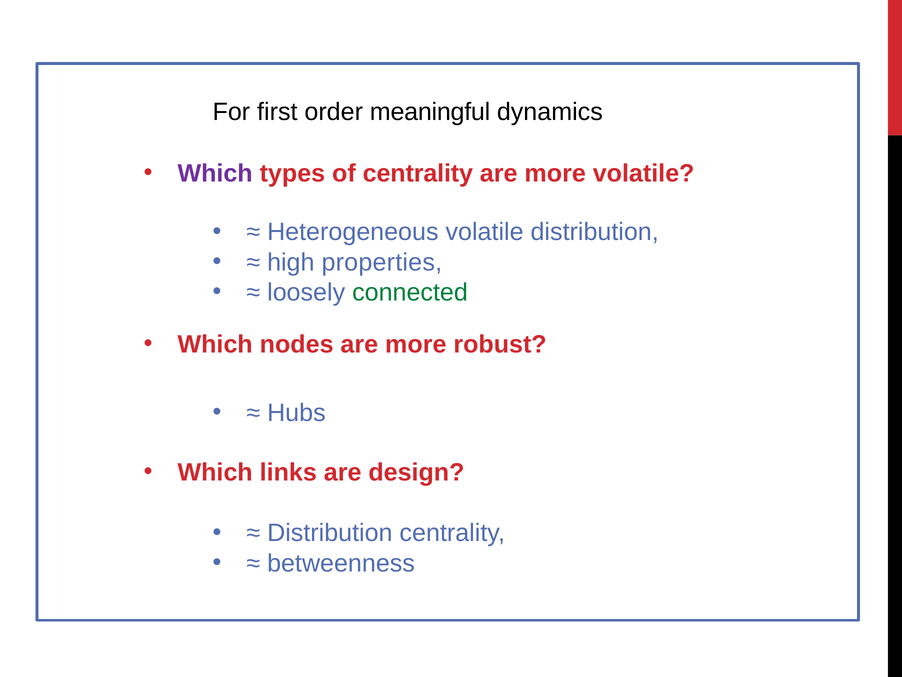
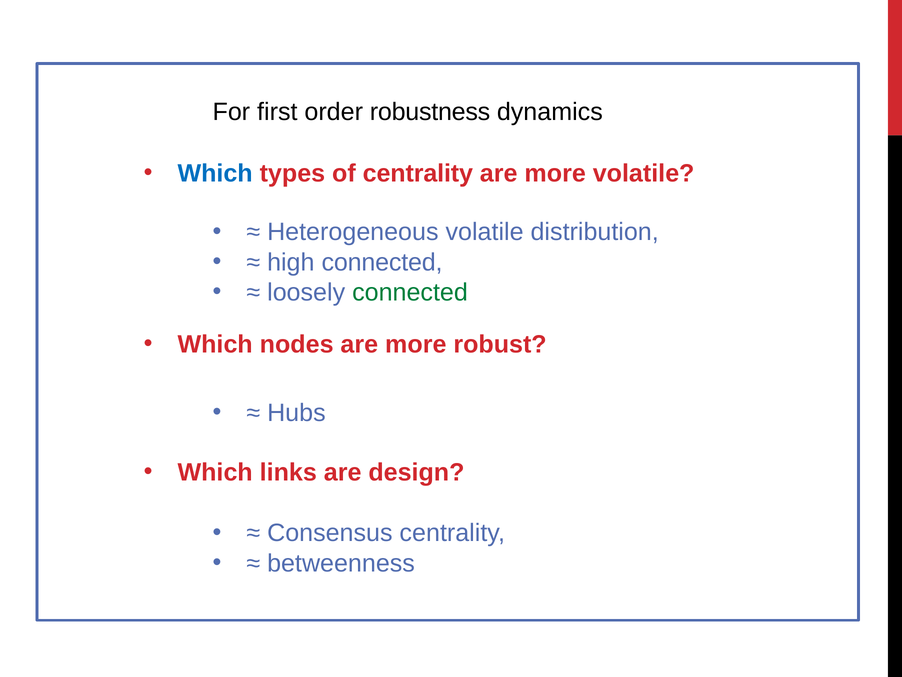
meaningful: meaningful -> robustness
Which at (215, 173) colour: purple -> blue
high properties: properties -> connected
Distribution at (330, 533): Distribution -> Consensus
